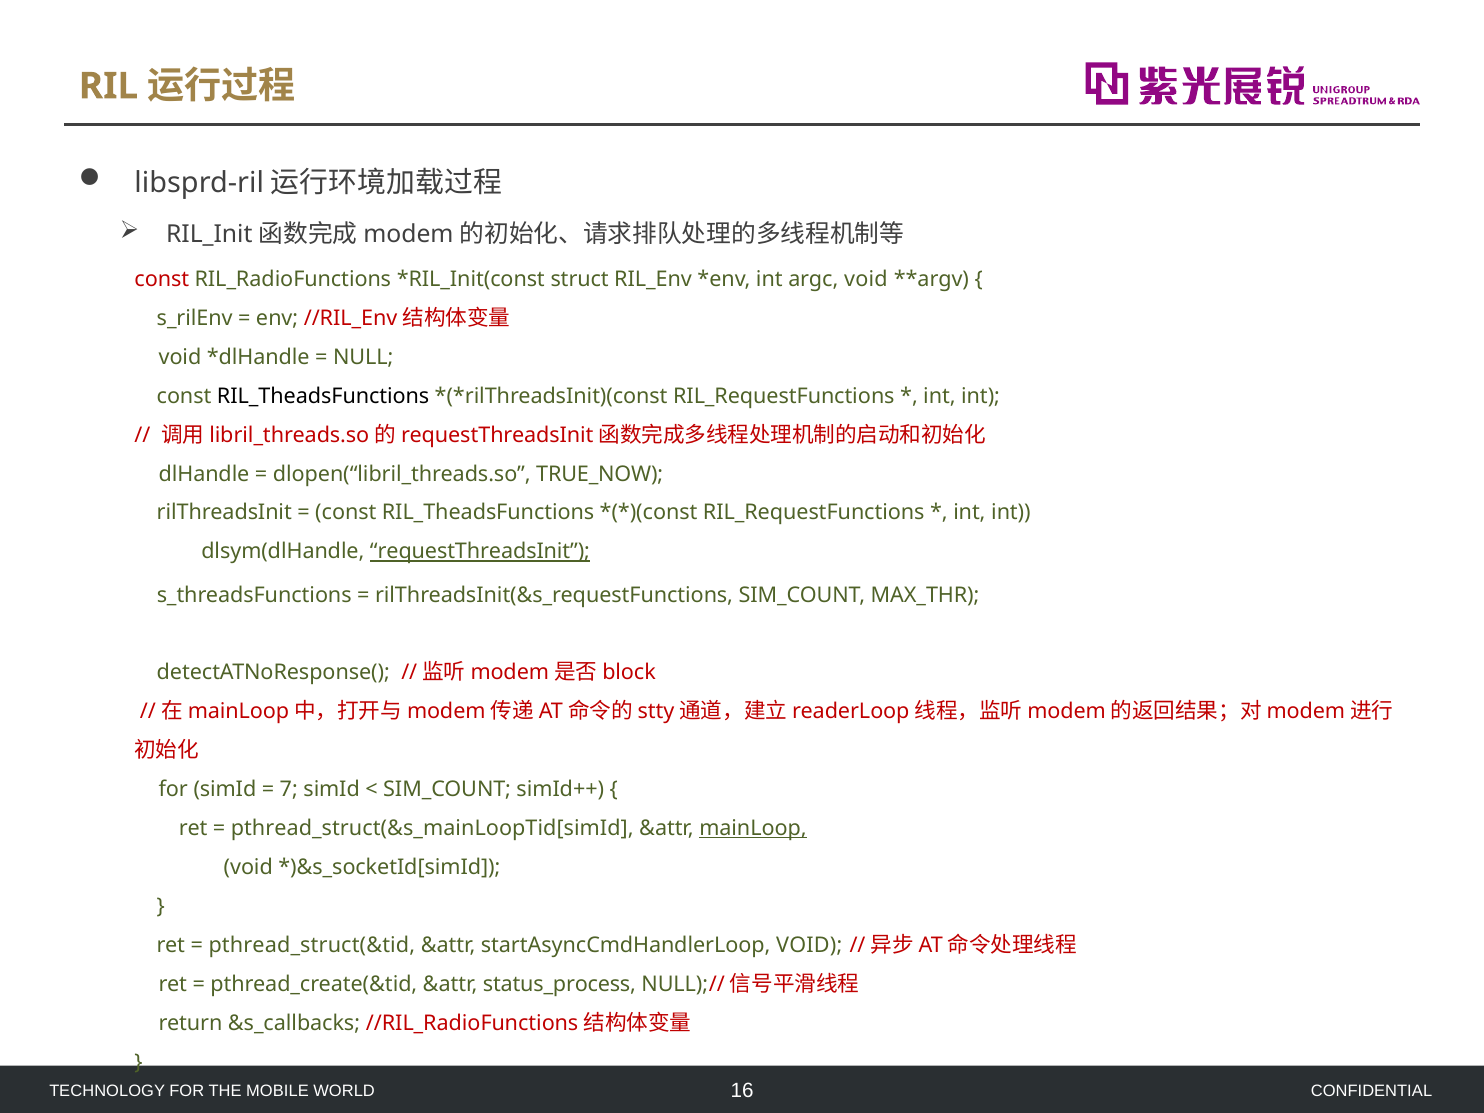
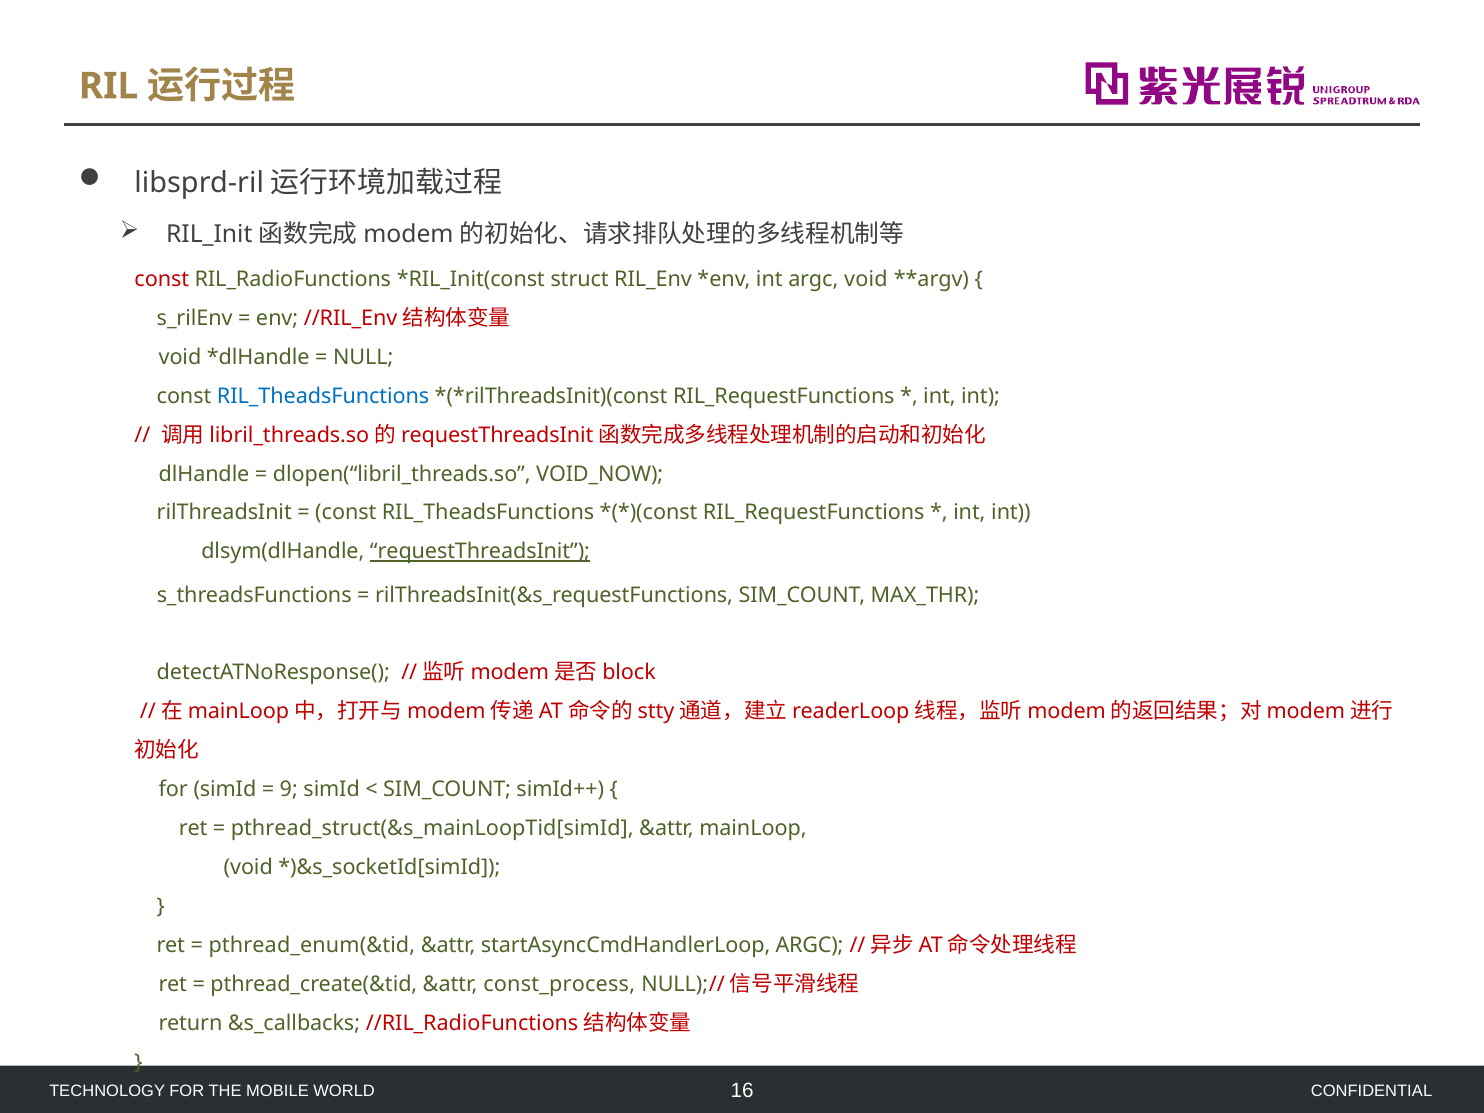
RIL_TheadsFunctions at (323, 396) colour: black -> blue
TRUE_NOW: TRUE_NOW -> VOID_NOW
7: 7 -> 9
mainLoop underline: present -> none
pthread_struct(&tid: pthread_struct(&tid -> pthread_enum(&tid
startAsyncCmdHandlerLoop VOID: VOID -> ARGC
status_process: status_process -> const_process
